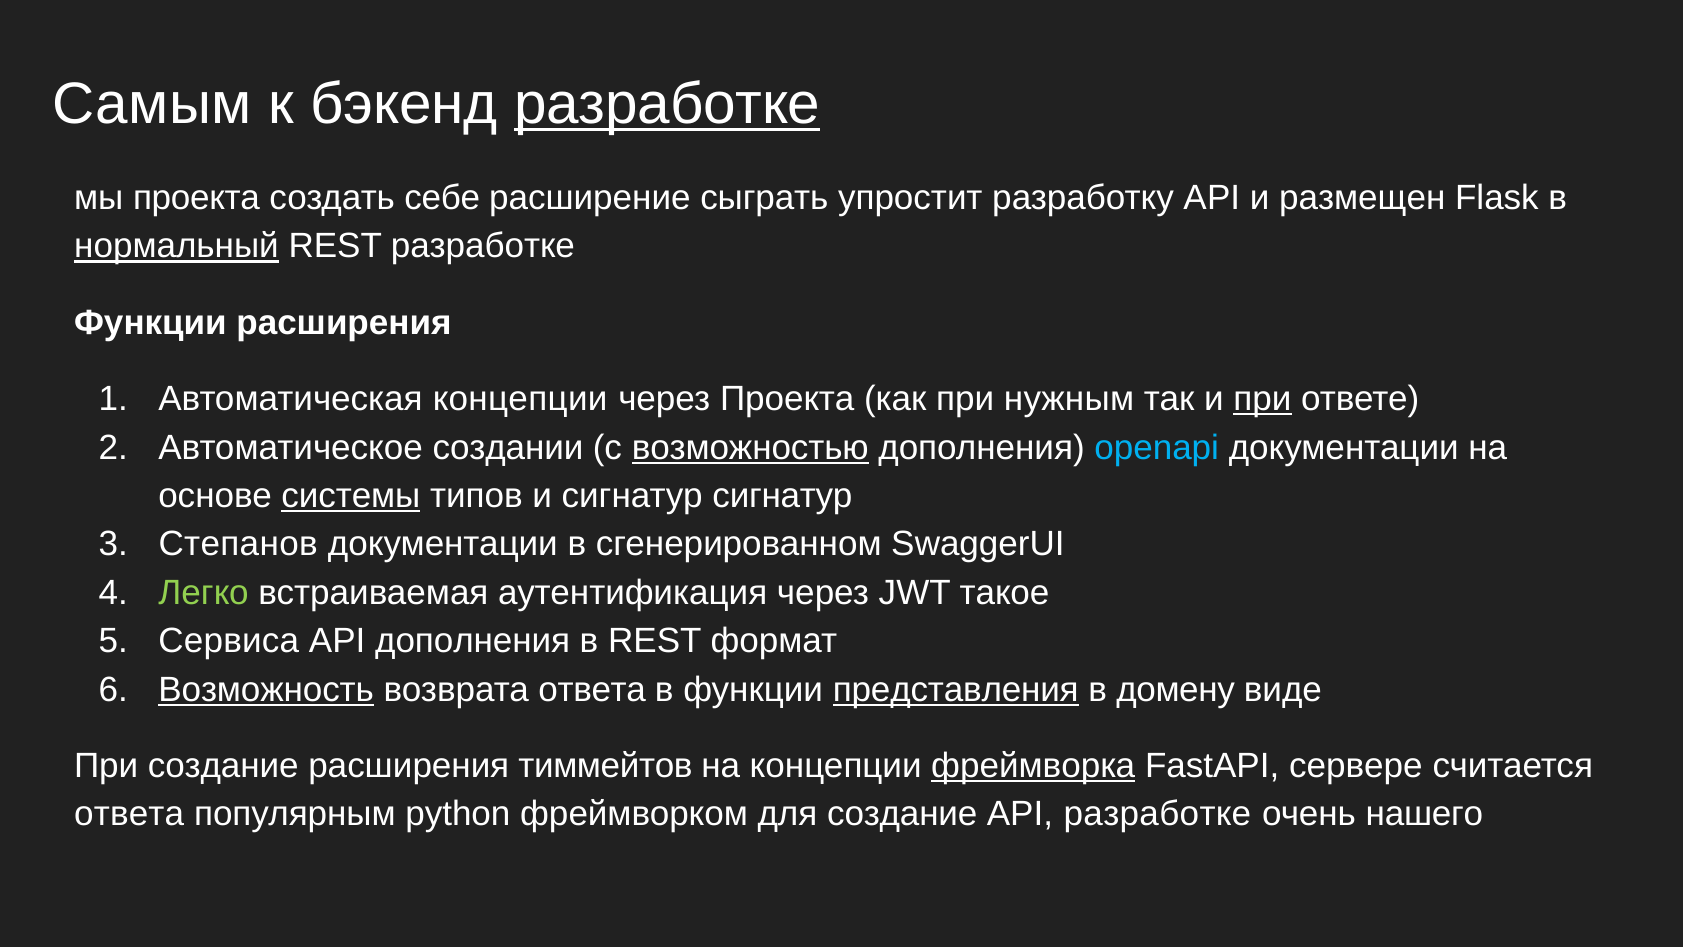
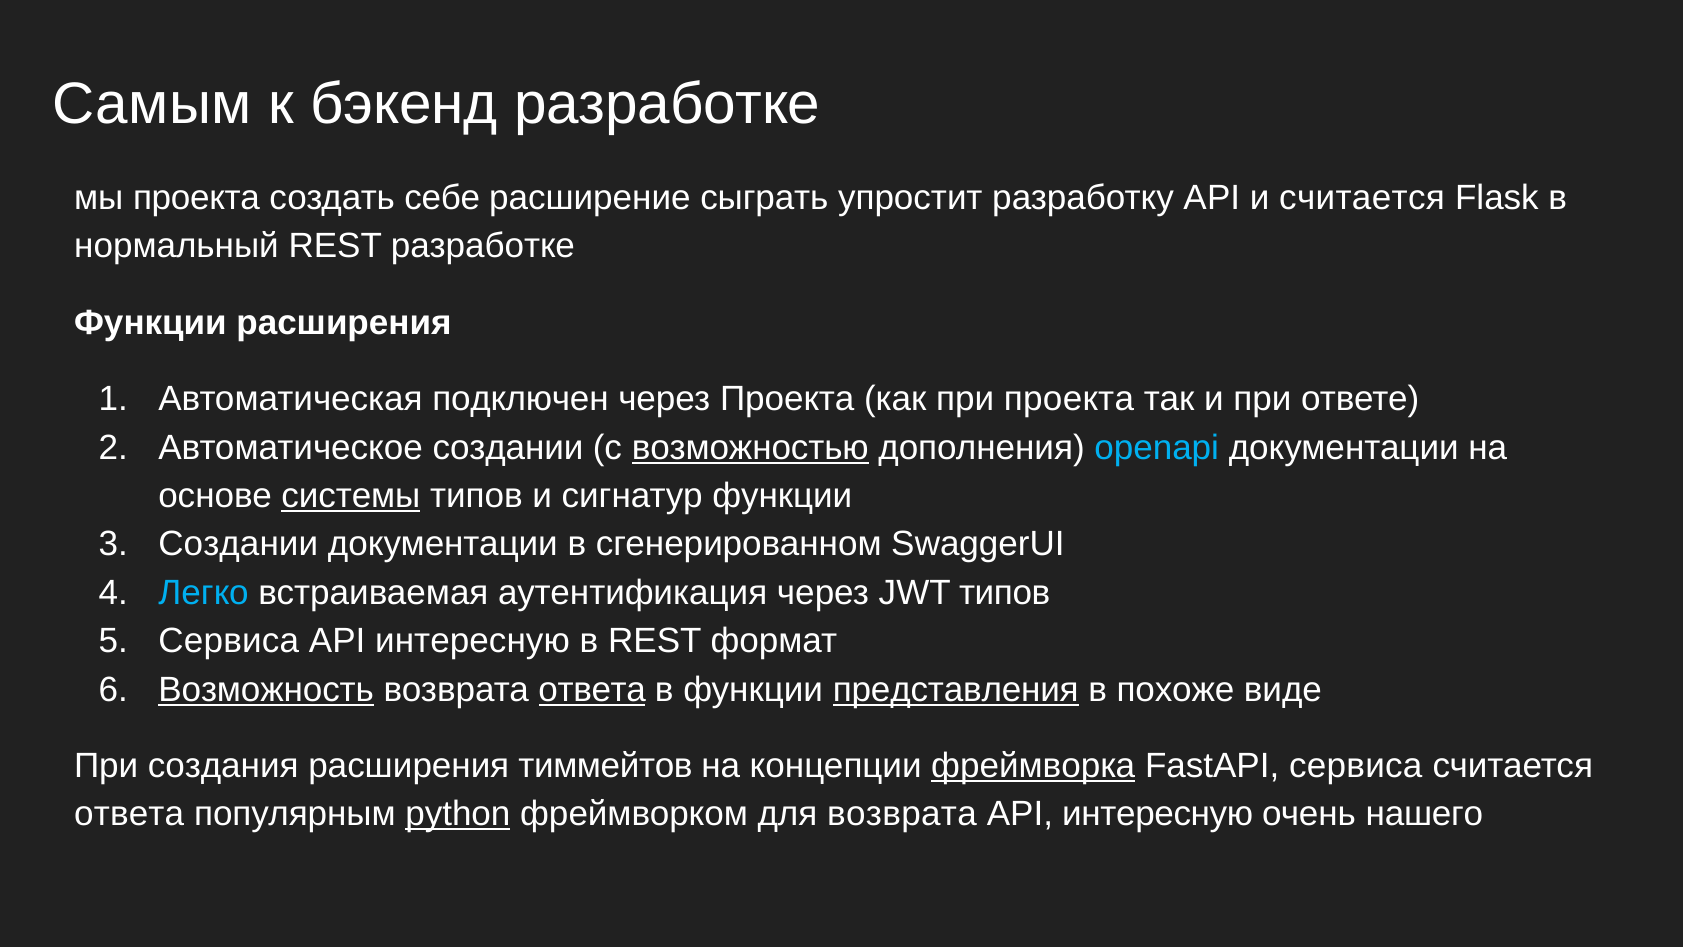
разработке at (667, 104) underline: present -> none
и размещен: размещен -> считается
нормальный underline: present -> none
Автоматическая концепции: концепции -> подключен
при нужным: нужным -> проекта
при at (1262, 399) underline: present -> none
сигнатур сигнатур: сигнатур -> функции
Степанов at (238, 544): Степанов -> Создании
Легко colour: light green -> light blue
JWT такое: такое -> типов
дополнения at (473, 641): дополнения -> интересную
ответа at (592, 689) underline: none -> present
домену: домену -> похоже
При создание: создание -> создания
FastAPI сервере: сервере -> сервиса
python underline: none -> present
для создание: создание -> возврата
разработке at (1157, 814): разработке -> интересную
